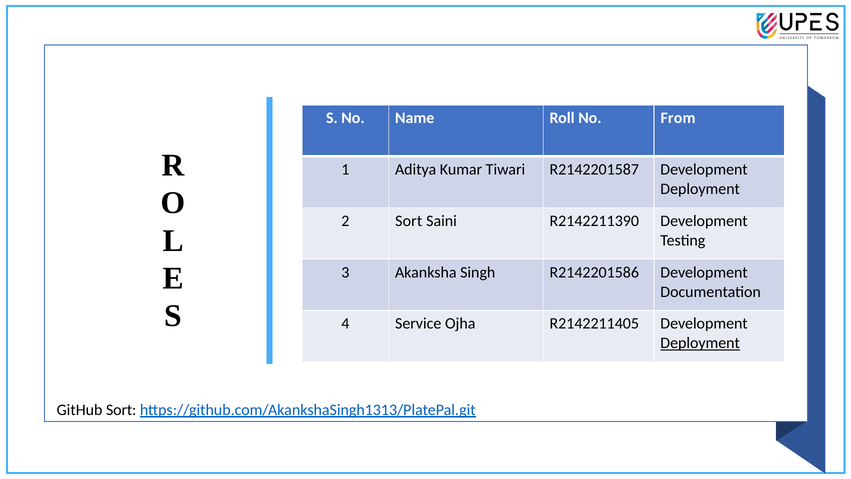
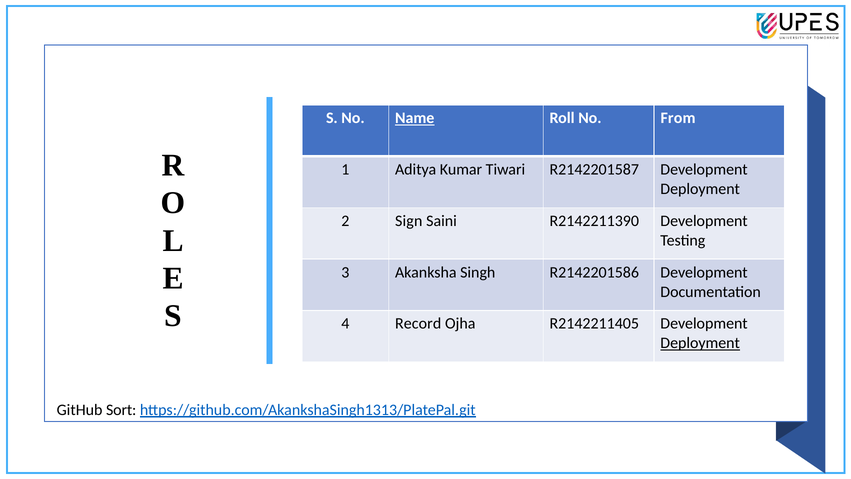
Name underline: none -> present
2 Sort: Sort -> Sign
Service: Service -> Record
